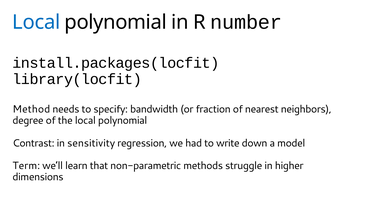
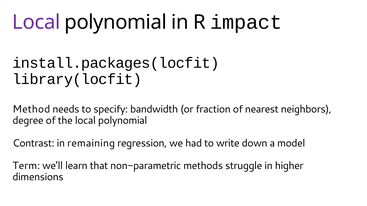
Local at (36, 22) colour: blue -> purple
number: number -> impact
sensitivity: sensitivity -> remaining
